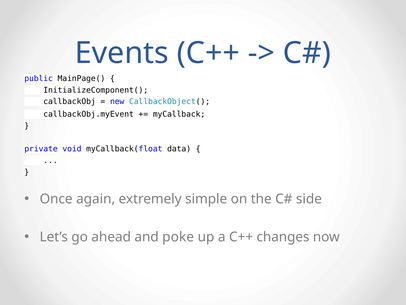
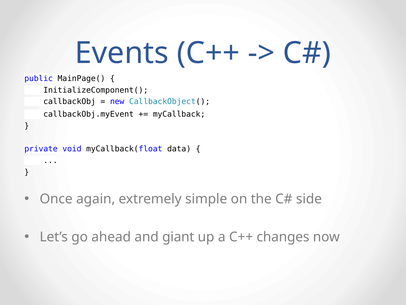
poke: poke -> giant
